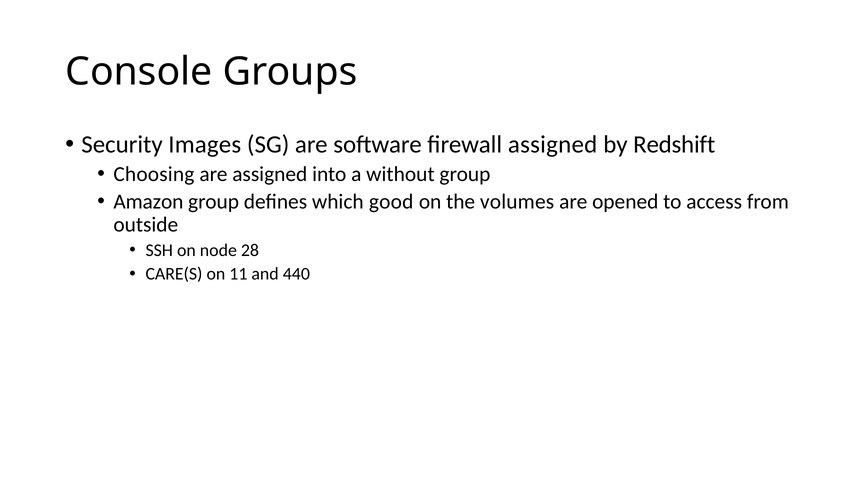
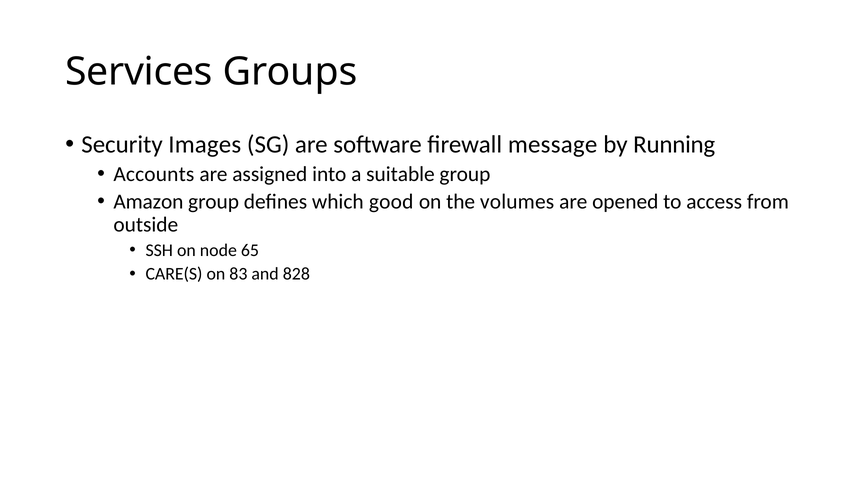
Console: Console -> Services
firewall assigned: assigned -> message
Redshift: Redshift -> Running
Choosing: Choosing -> Accounts
without: without -> suitable
28: 28 -> 65
11: 11 -> 83
440: 440 -> 828
